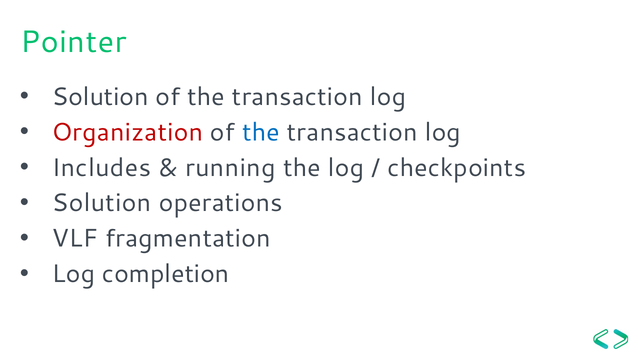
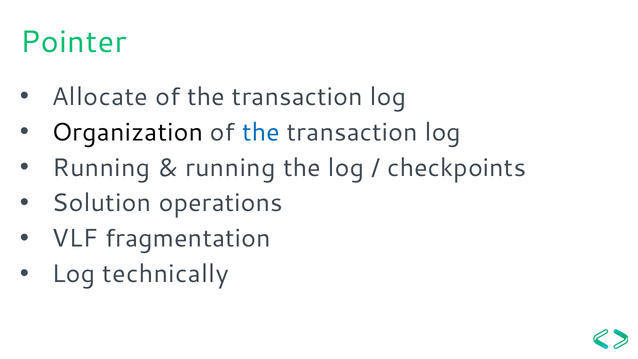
Solution at (100, 97): Solution -> Allocate
Organization colour: red -> black
Includes at (101, 168): Includes -> Running
completion: completion -> technically
